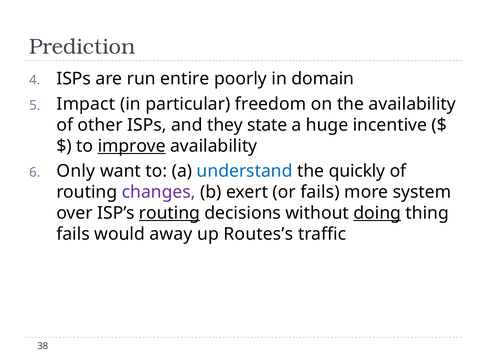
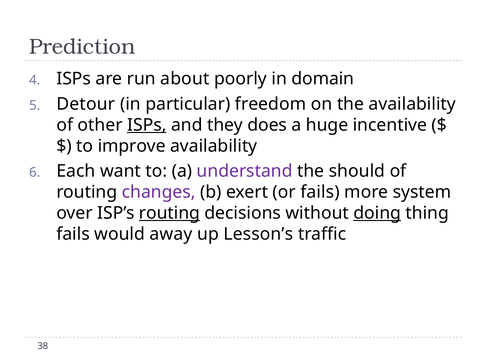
entire: entire -> about
Impact: Impact -> Detour
ISPs at (147, 125) underline: none -> present
state: state -> does
improve underline: present -> none
Only: Only -> Each
understand colour: blue -> purple
quickly: quickly -> should
Routes’s: Routes’s -> Lesson’s
